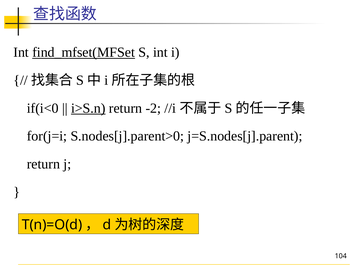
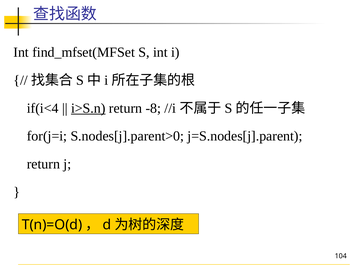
find_mfset(MFSet underline: present -> none
if(i<0: if(i<0 -> if(i<4
-2: -2 -> -8
